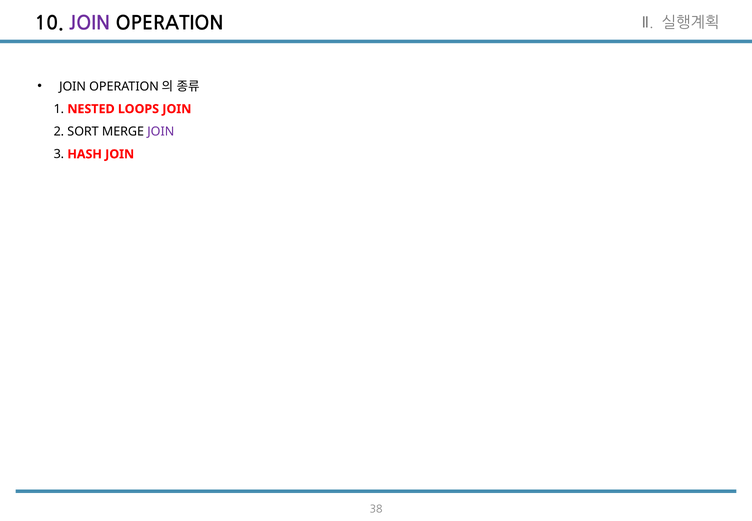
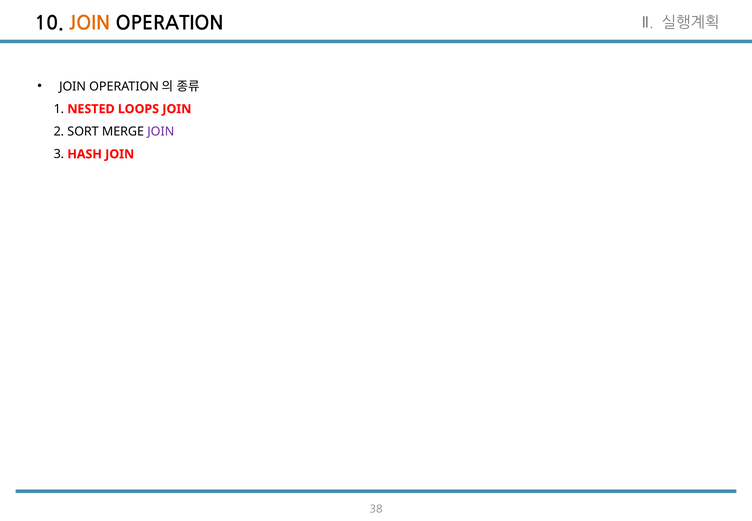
JOIN at (90, 23) colour: purple -> orange
